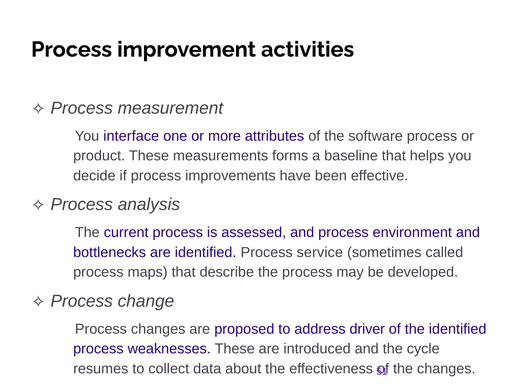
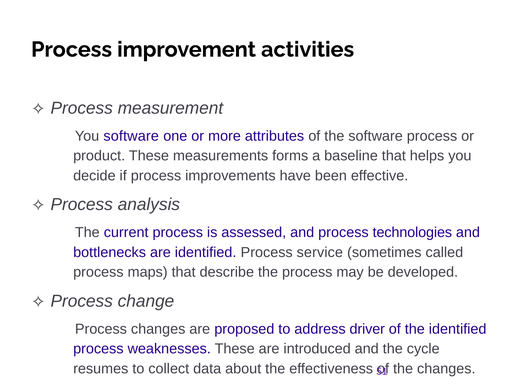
interface at (131, 136): interface -> software
environment: environment -> technologies
